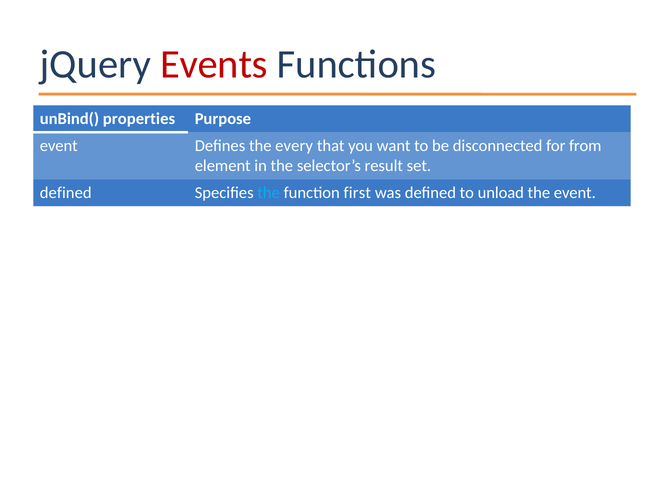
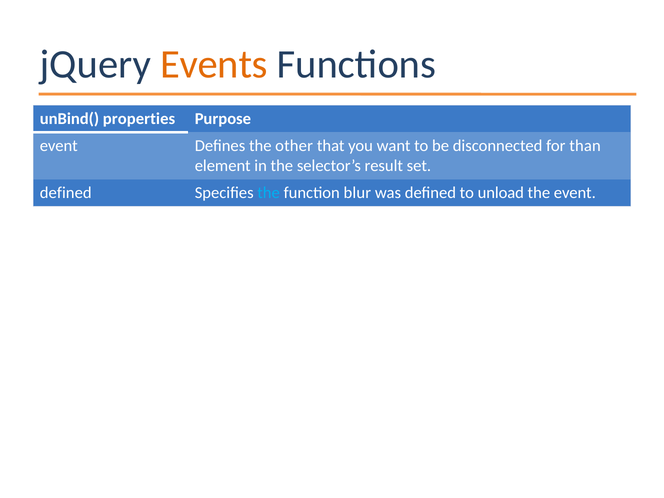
Events colour: red -> orange
every: every -> other
from: from -> than
first: first -> blur
